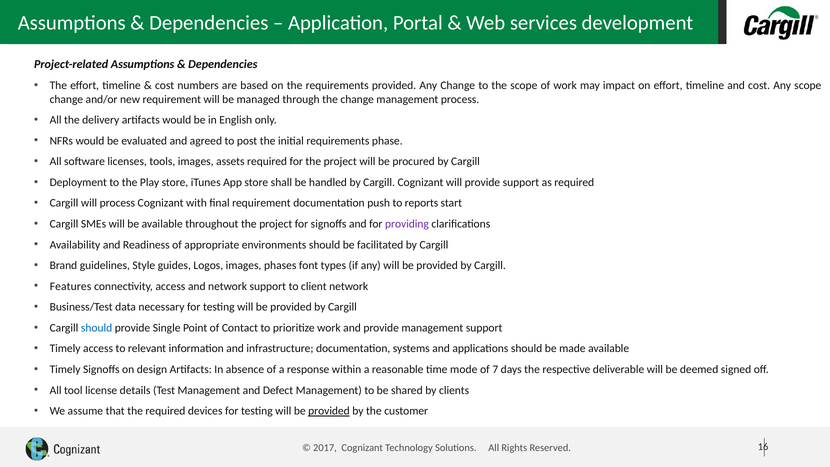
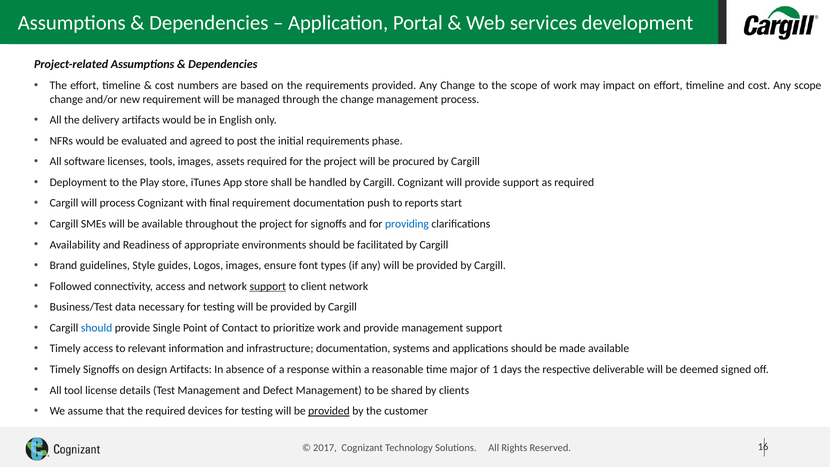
providing colour: purple -> blue
phases: phases -> ensure
Features: Features -> Followed
support at (268, 286) underline: none -> present
mode: mode -> major
7: 7 -> 1
